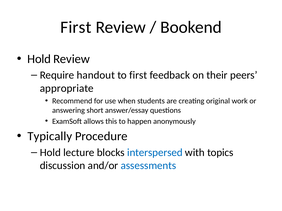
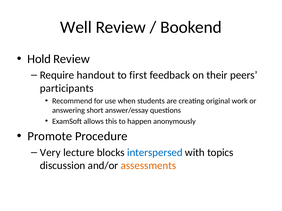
First at (76, 27): First -> Well
appropriate: appropriate -> participants
Typically: Typically -> Promote
Hold at (50, 153): Hold -> Very
assessments colour: blue -> orange
